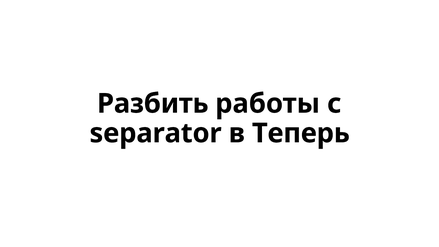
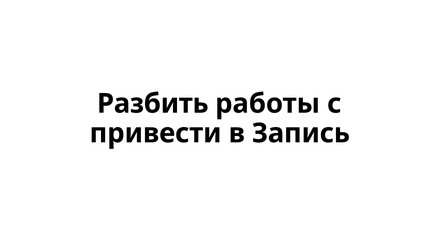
separator: separator -> привести
Теперь: Теперь -> Запись
